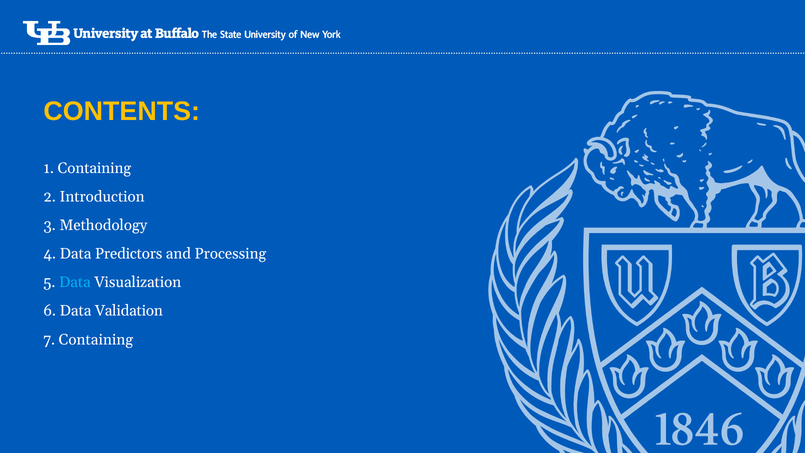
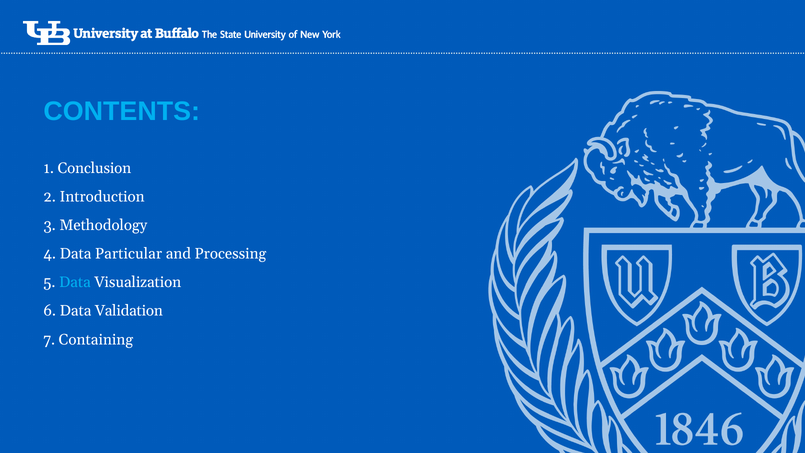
CONTENTS colour: yellow -> light blue
1 Containing: Containing -> Conclusion
Predictors: Predictors -> Particular
